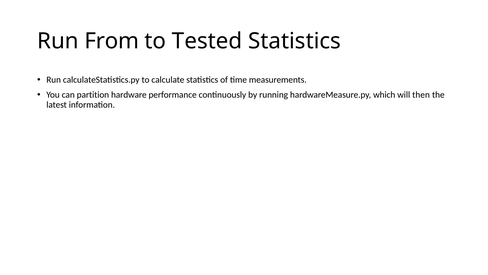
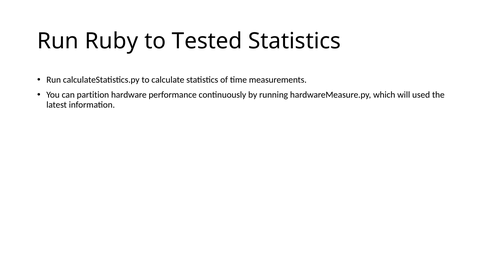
From: From -> Ruby
then: then -> used
